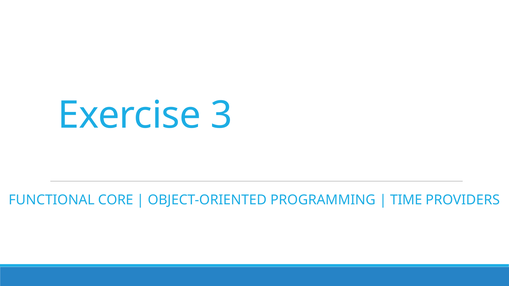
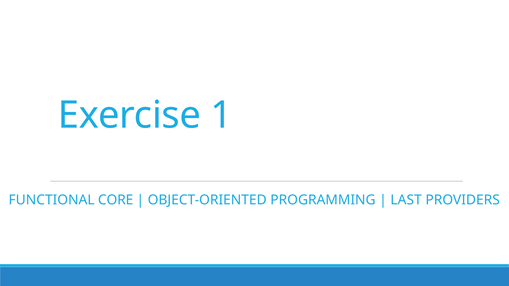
3: 3 -> 1
TIME: TIME -> LAST
